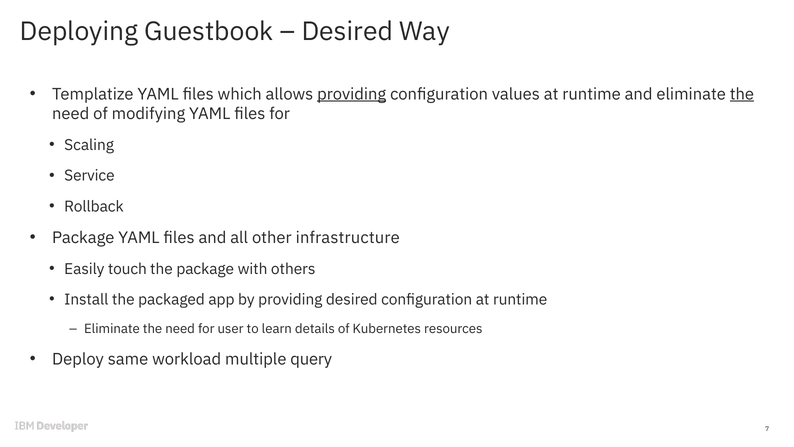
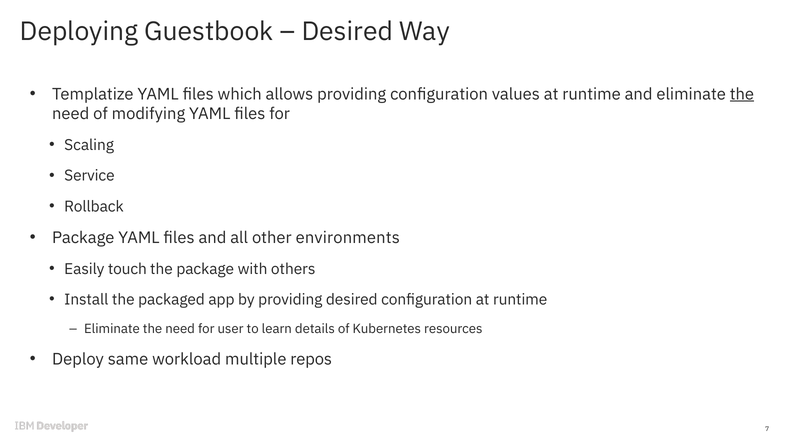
providing at (352, 94) underline: present -> none
infrastructure: infrastructure -> environments
query: query -> repos
